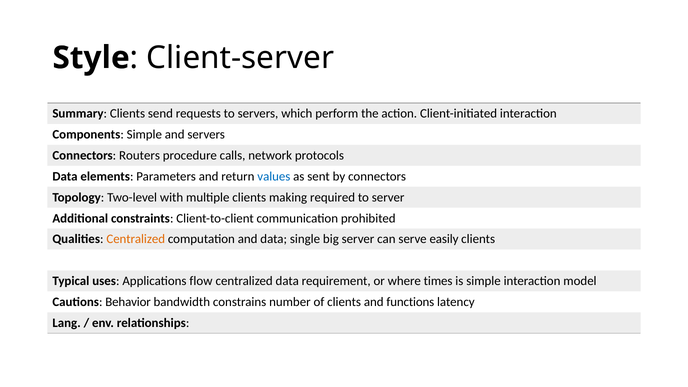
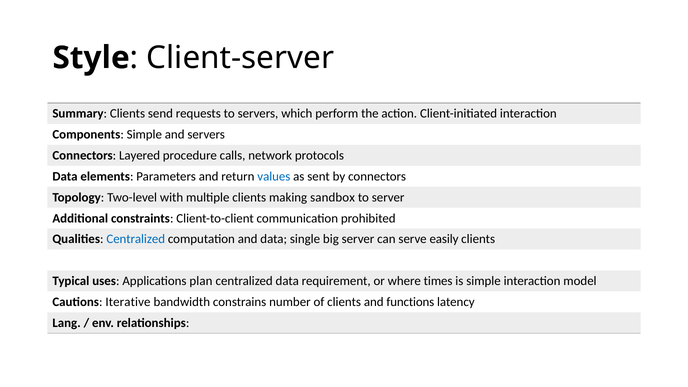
Routers: Routers -> Layered
required: required -> sandbox
Centralized at (136, 239) colour: orange -> blue
flow: flow -> plan
Behavior: Behavior -> Iterative
